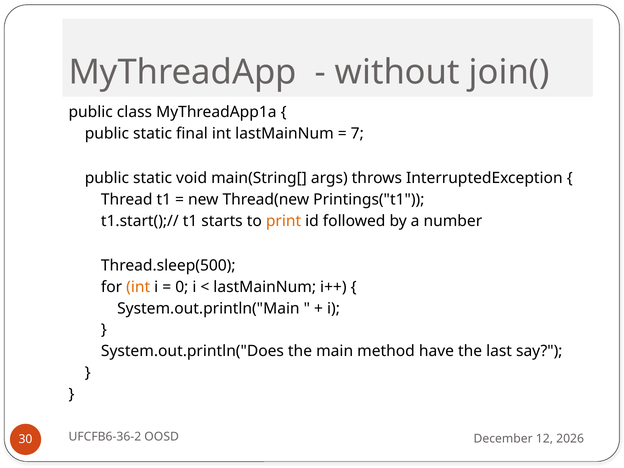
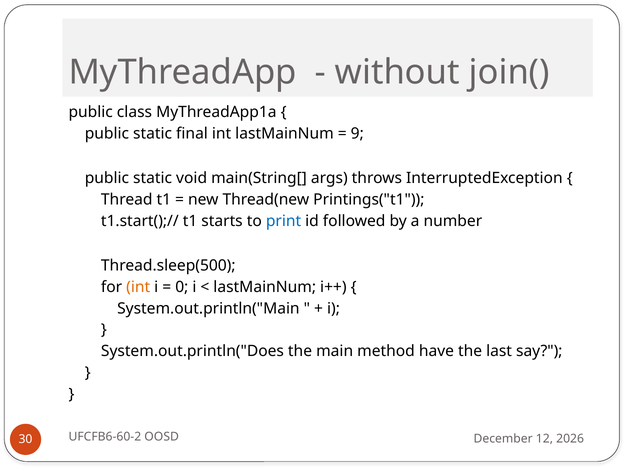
7: 7 -> 9
print colour: orange -> blue
UFCFB6-36-2: UFCFB6-36-2 -> UFCFB6-60-2
